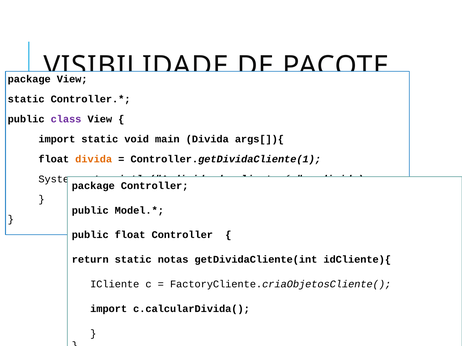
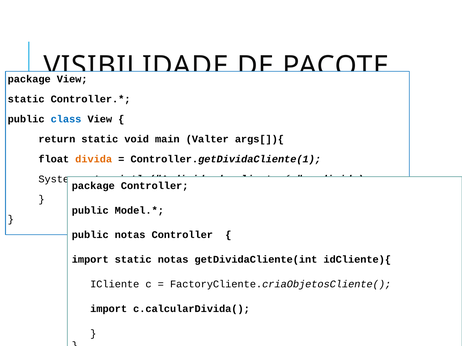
class colour: purple -> blue
import at (57, 139): import -> return
main Divida: Divida -> Valter
public float: float -> notas
return at (90, 260): return -> import
